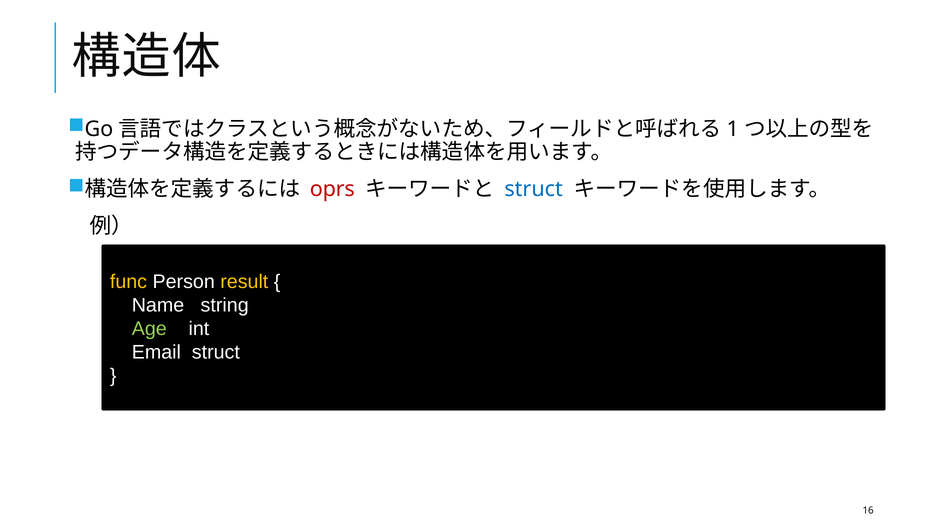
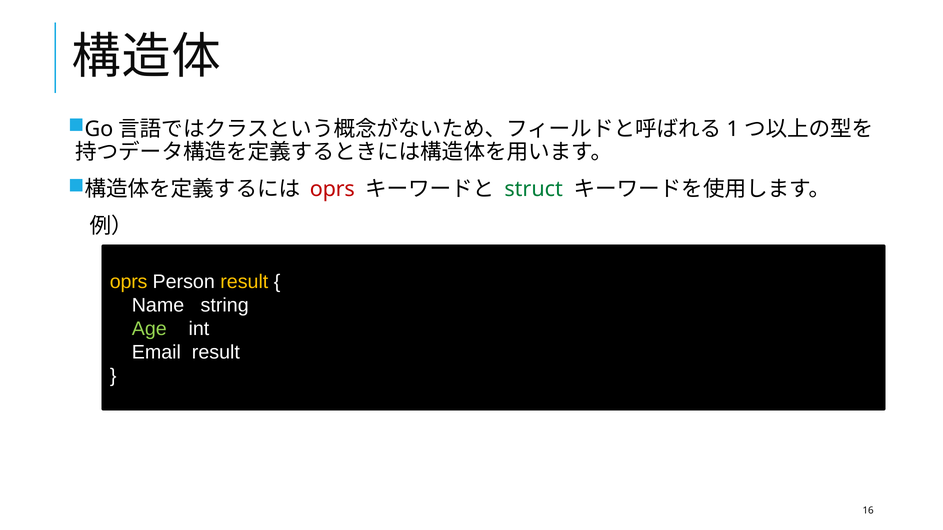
struct at (534, 189) colour: blue -> green
func at (129, 282): func -> oprs
Email struct: struct -> result
